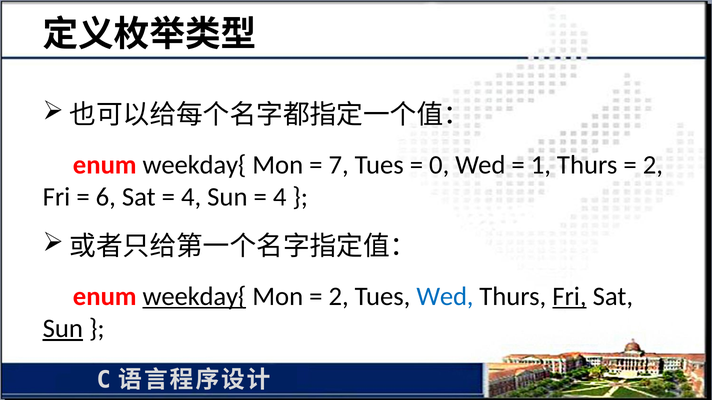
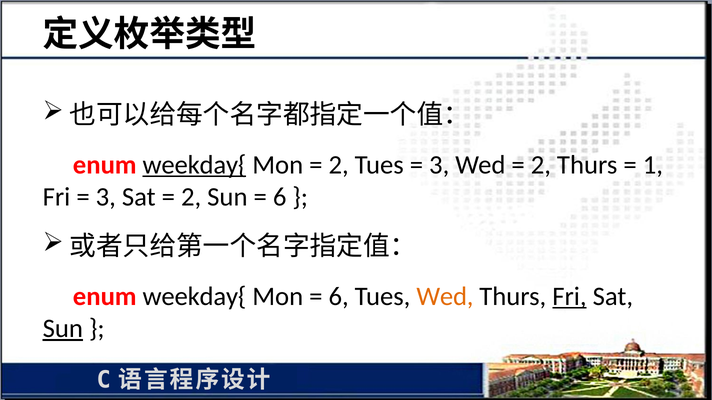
weekday{ at (194, 165) underline: none -> present
7 at (339, 165): 7 -> 2
0 at (439, 165): 0 -> 3
1 at (541, 165): 1 -> 2
2 at (653, 165): 2 -> 1
6 at (106, 197): 6 -> 3
4 at (191, 197): 4 -> 2
4 at (280, 197): 4 -> 6
weekday{ at (194, 297) underline: present -> none
2 at (339, 297): 2 -> 6
Wed at (445, 297) colour: blue -> orange
